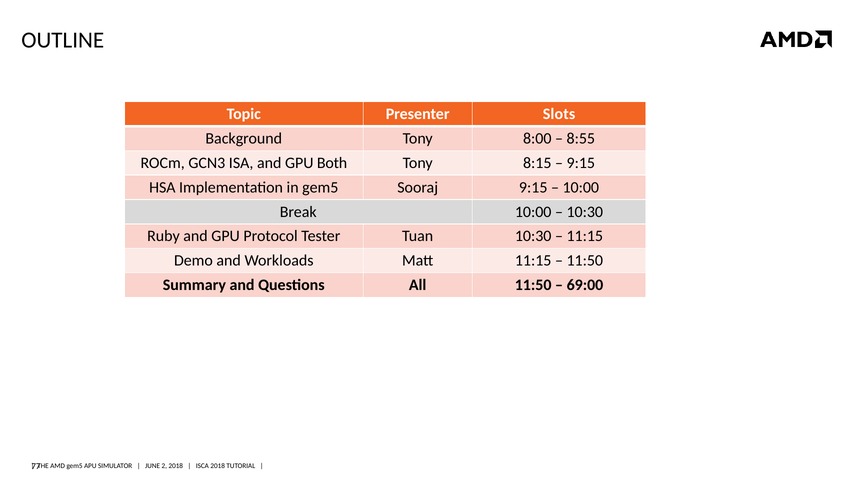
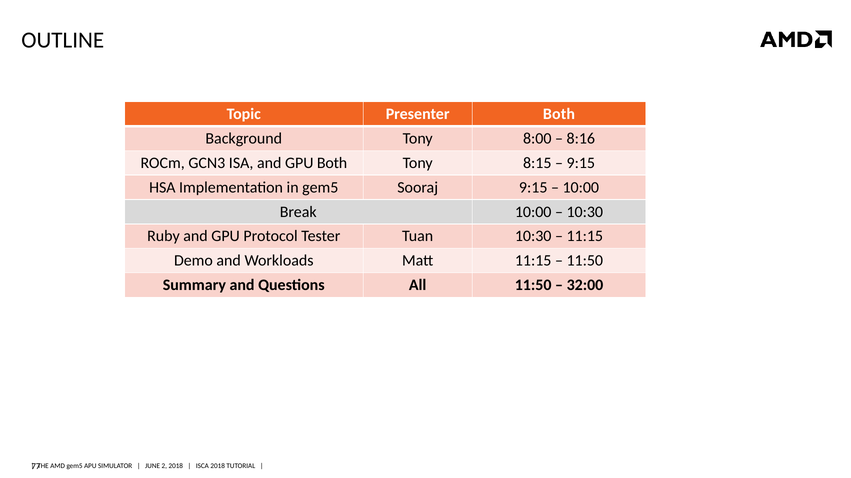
Presenter Slots: Slots -> Both
8:55: 8:55 -> 8:16
69:00: 69:00 -> 32:00
